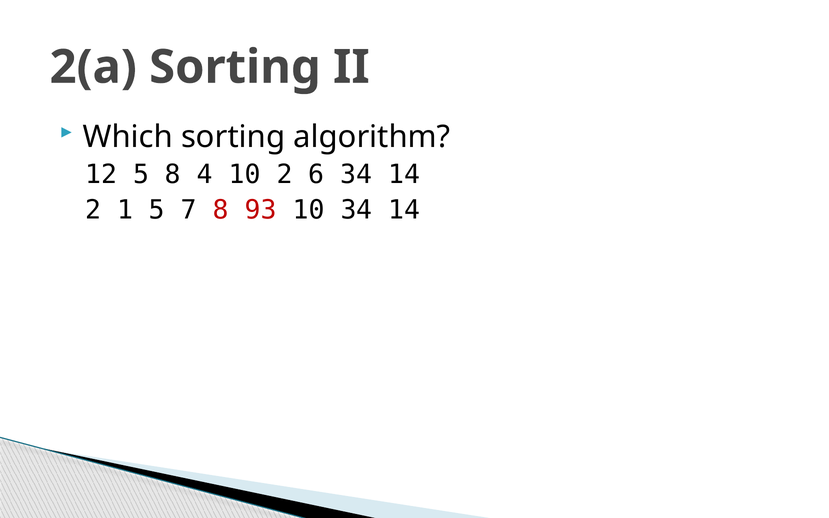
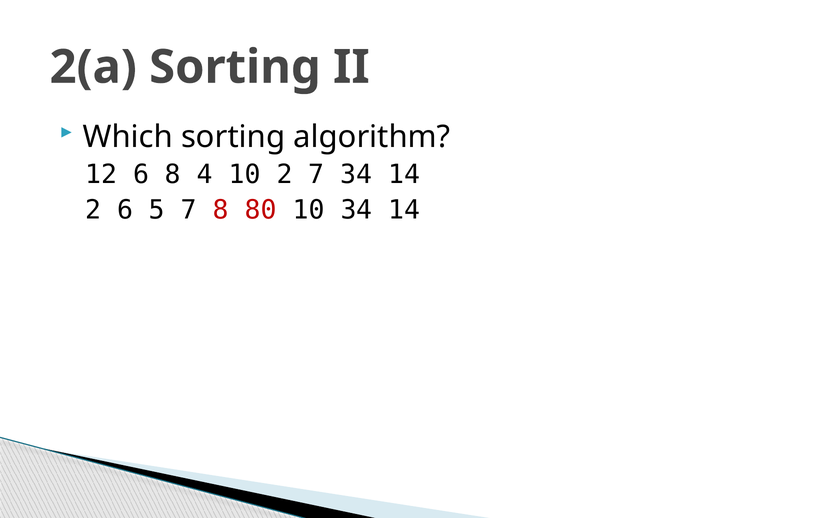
12 5: 5 -> 6
2 6: 6 -> 7
2 1: 1 -> 6
93: 93 -> 80
